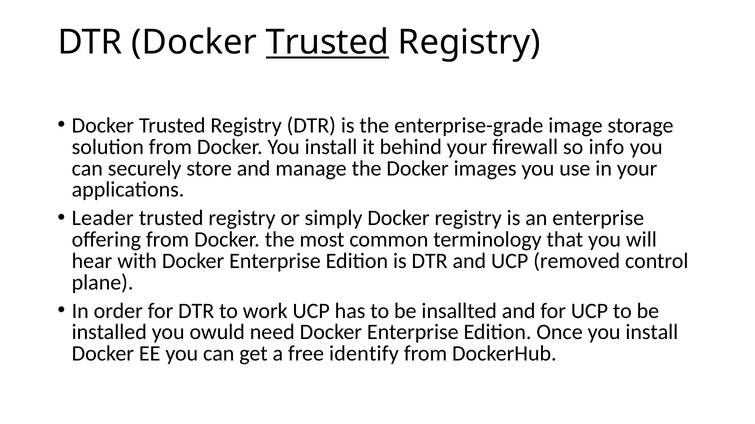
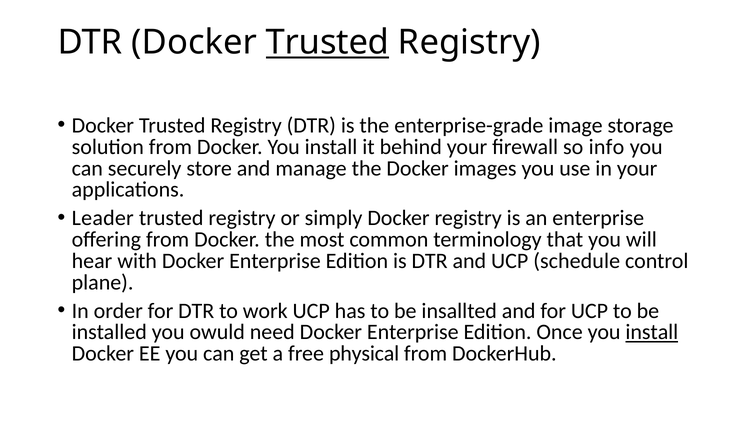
removed: removed -> schedule
install at (652, 333) underline: none -> present
identify: identify -> physical
